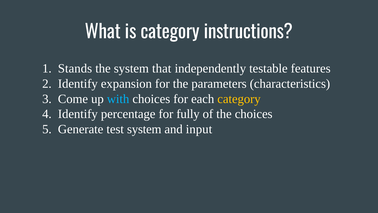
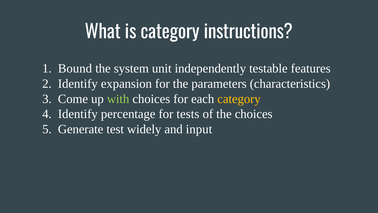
Stands: Stands -> Bound
that: that -> unit
with colour: light blue -> light green
fully: fully -> tests
test system: system -> widely
